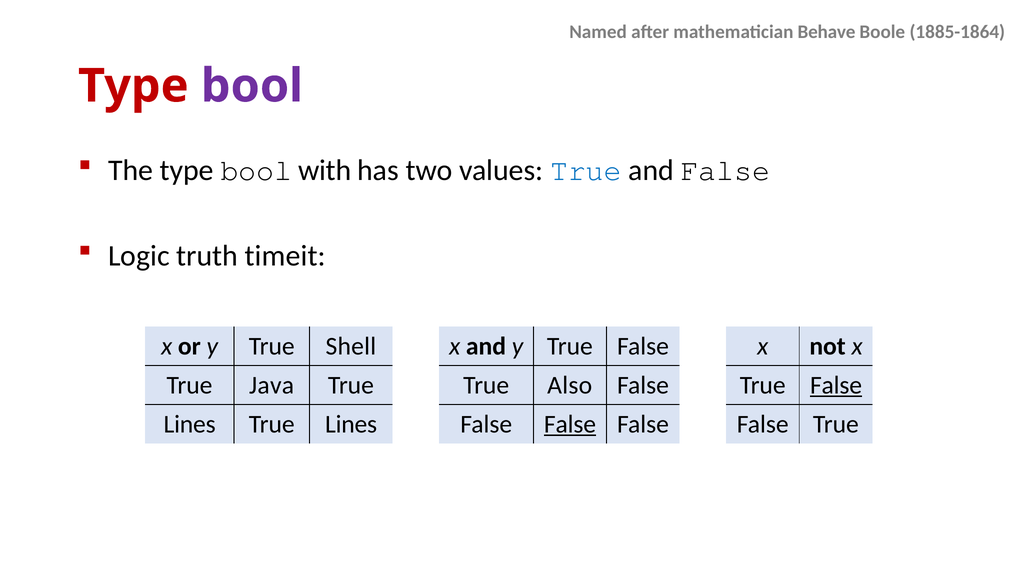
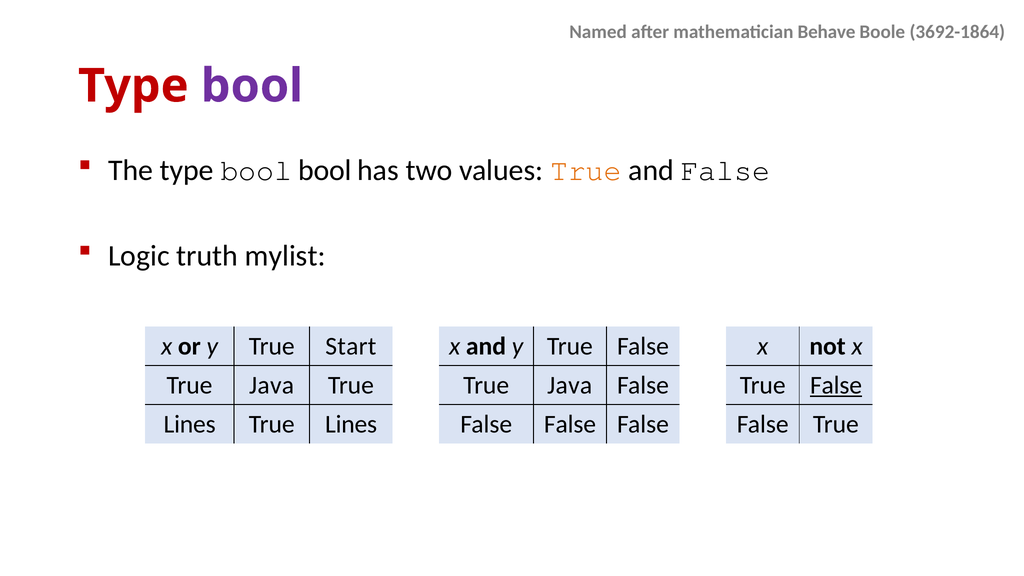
1885-1864: 1885-1864 -> 3692-1864
bool with: with -> bool
True at (586, 170) colour: blue -> orange
timeit: timeit -> mylist
Shell: Shell -> Start
Also at (570, 385): Also -> Java
False at (570, 424) underline: present -> none
